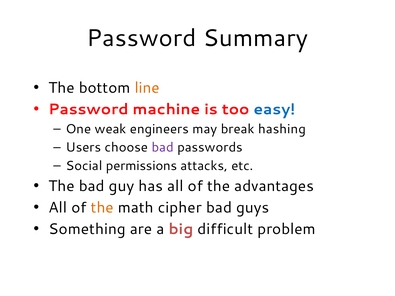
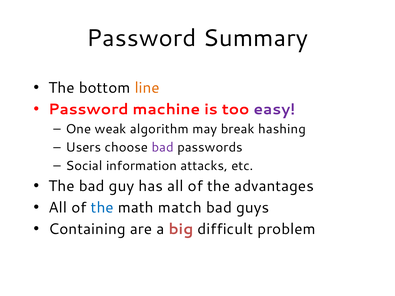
easy colour: blue -> purple
engineers: engineers -> algorithm
permissions: permissions -> information
the at (102, 208) colour: orange -> blue
cipher: cipher -> match
Something: Something -> Containing
